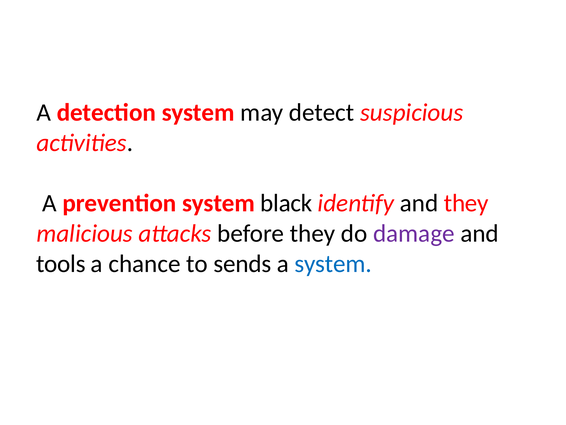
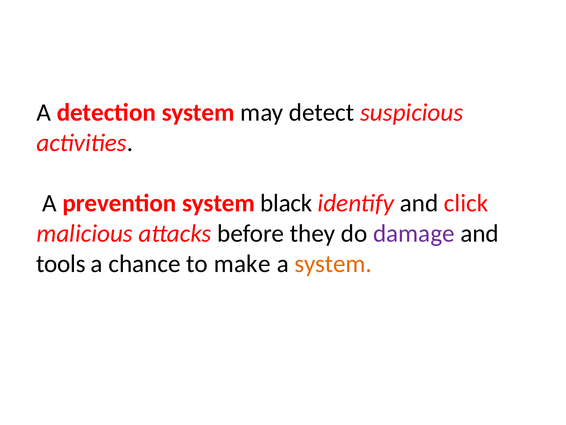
and they: they -> click
sends: sends -> make
system at (333, 263) colour: blue -> orange
